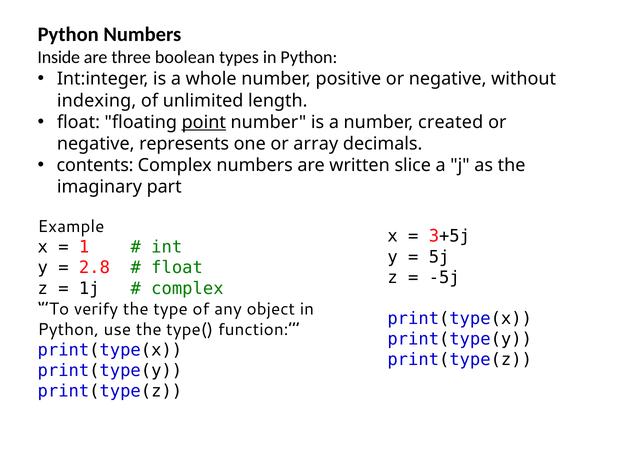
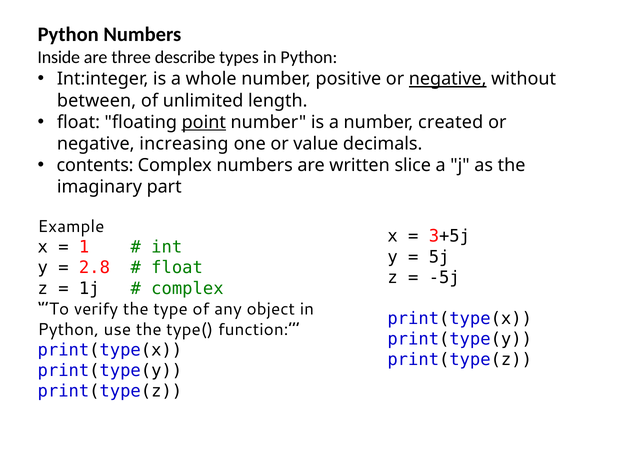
boolean: boolean -> describe
negative at (448, 79) underline: none -> present
indexing: indexing -> between
represents: represents -> increasing
array: array -> value
